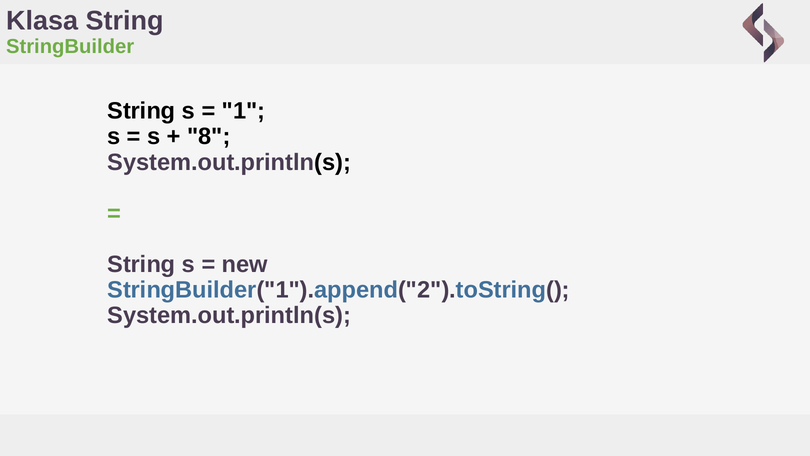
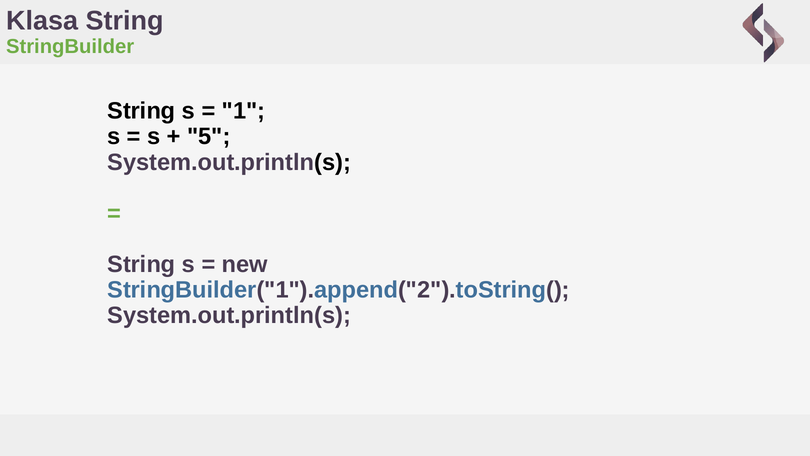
8: 8 -> 5
